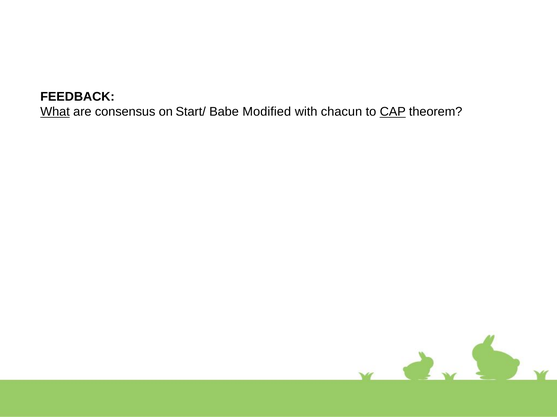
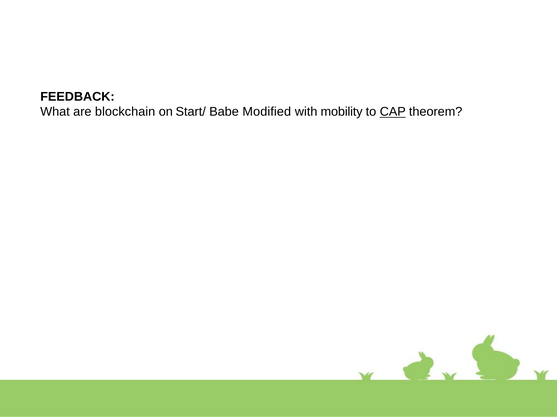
What underline: present -> none
consensus: consensus -> blockchain
chacun: chacun -> mobility
